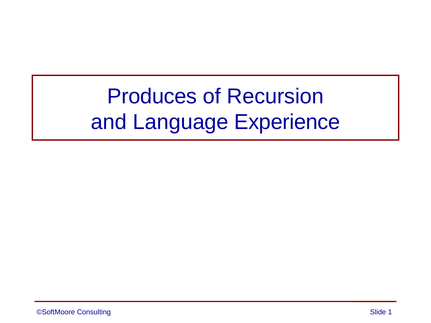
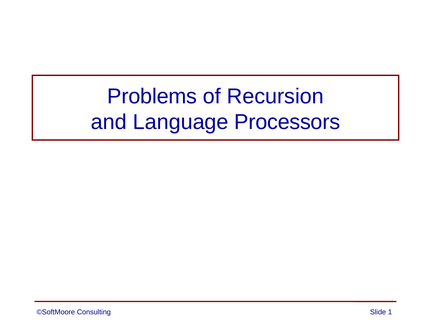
Produces: Produces -> Problems
Experience: Experience -> Processors
